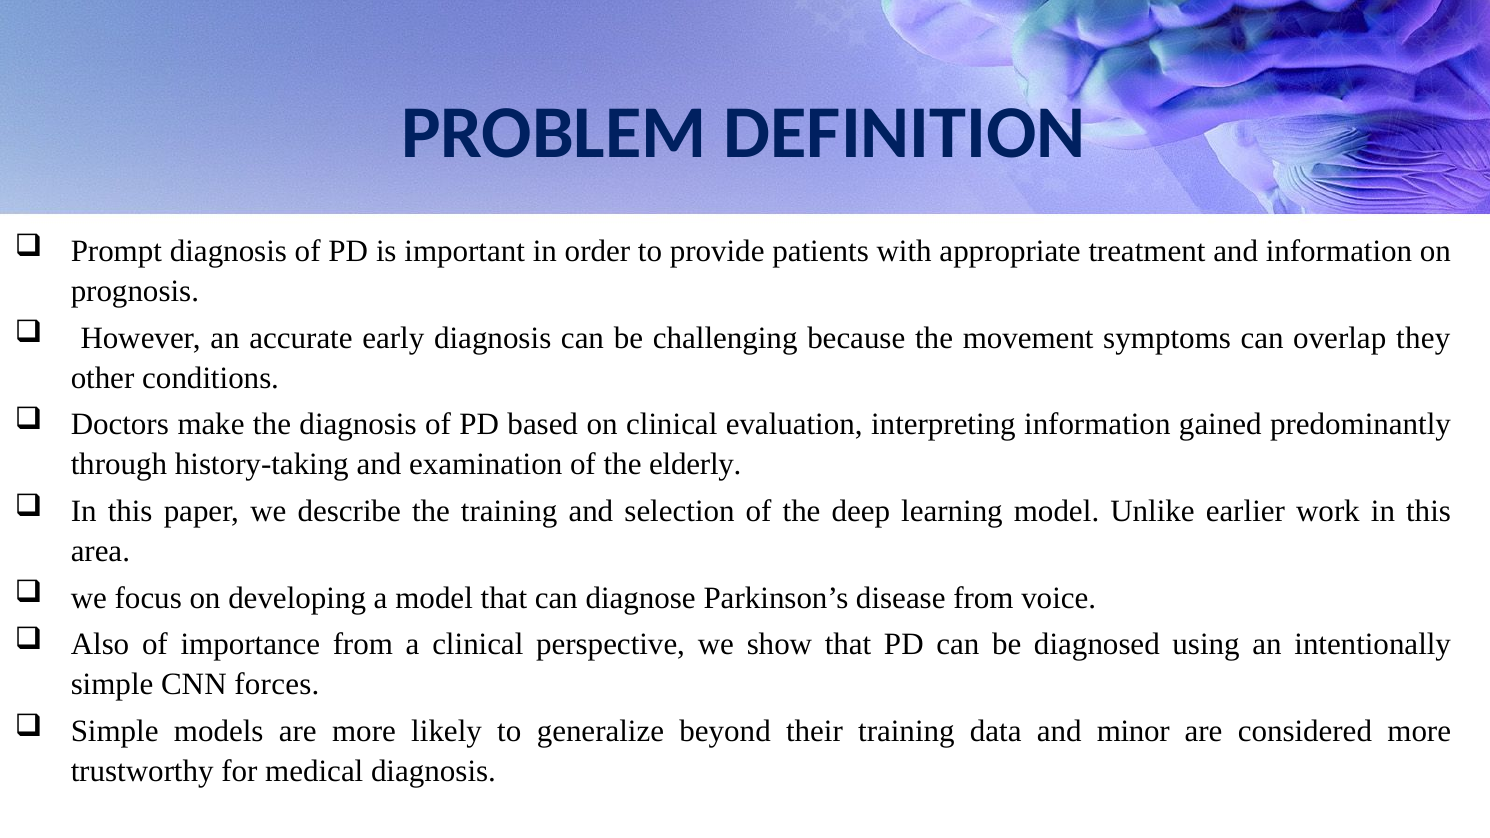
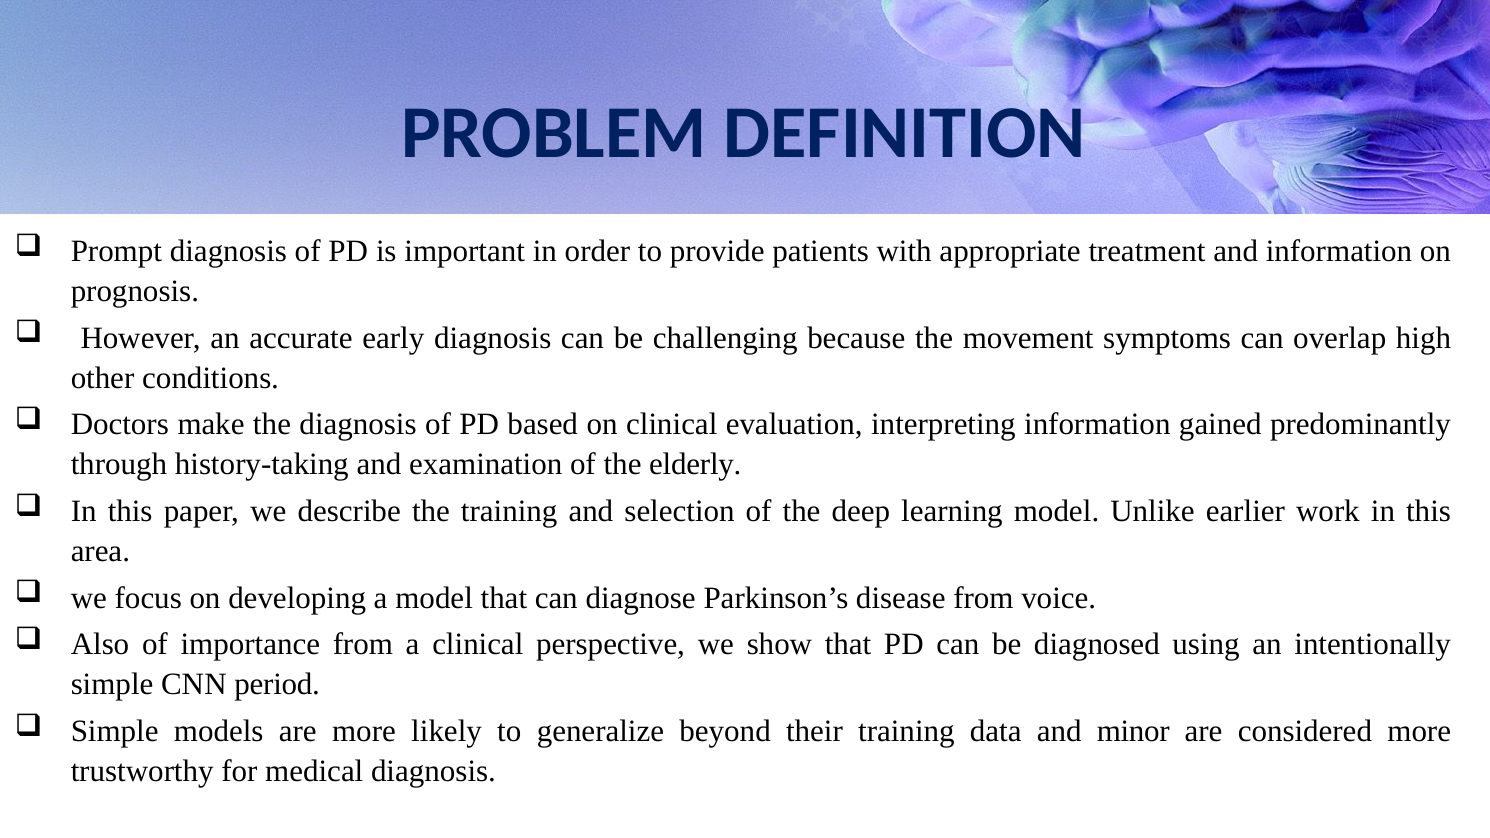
they: they -> high
forces: forces -> period
